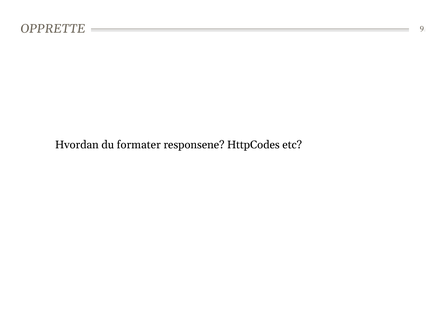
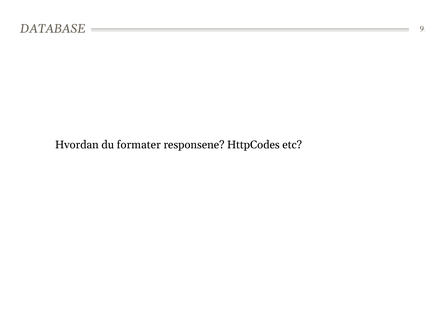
OPPRETTE: OPPRETTE -> DATABASE
